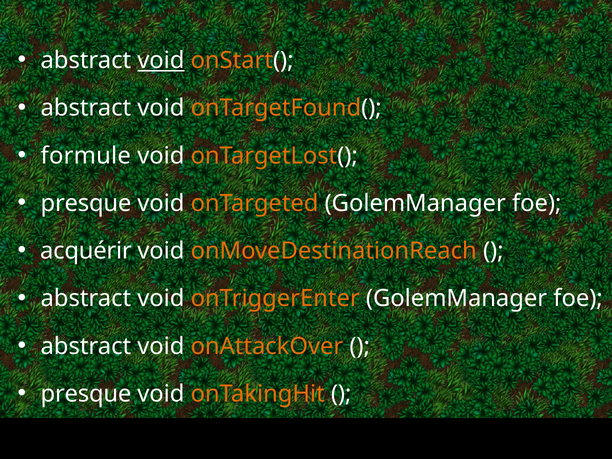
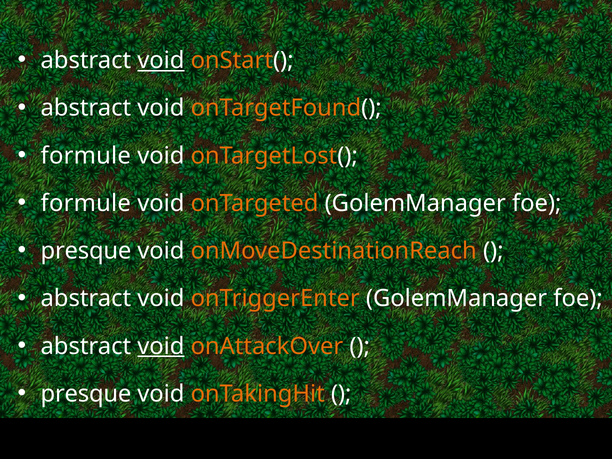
presque at (86, 203): presque -> formule
acquérir at (86, 251): acquérir -> presque
void at (161, 346) underline: none -> present
